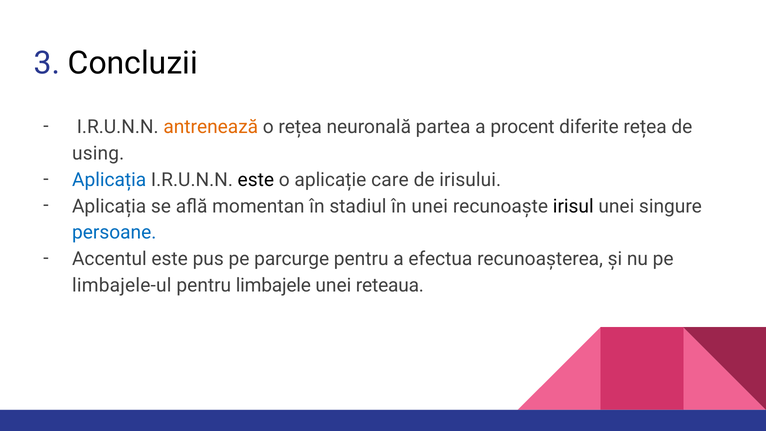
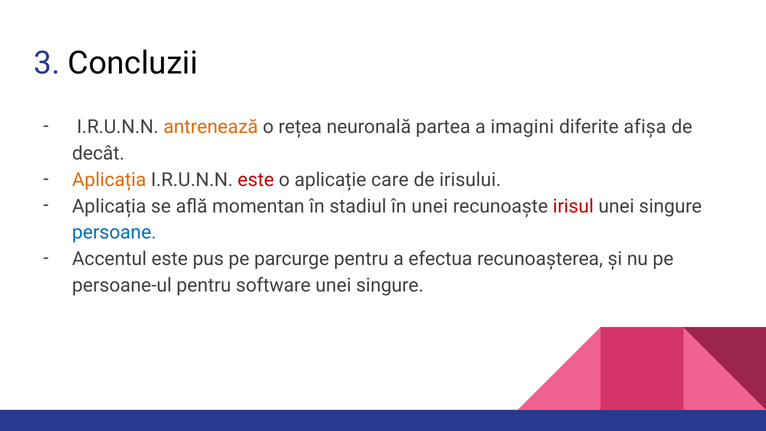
procent: procent -> imagini
diferite rețea: rețea -> afișa
using: using -> decât
Aplicația at (109, 180) colour: blue -> orange
este at (256, 180) colour: black -> red
irisul colour: black -> red
limbajele-ul: limbajele-ul -> persoane-ul
limbajele: limbajele -> software
reteaua at (390, 285): reteaua -> singure
